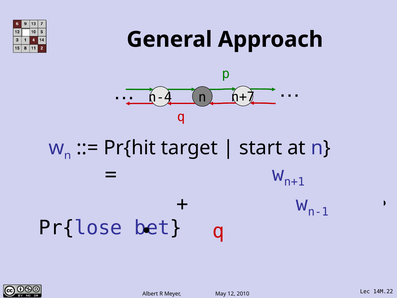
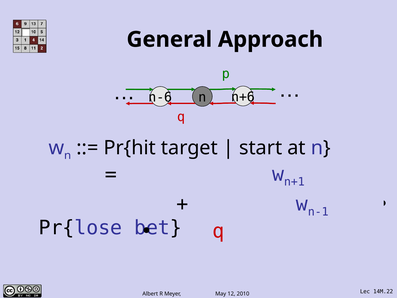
n-4: n-4 -> n-6
n+7: n+7 -> n+6
